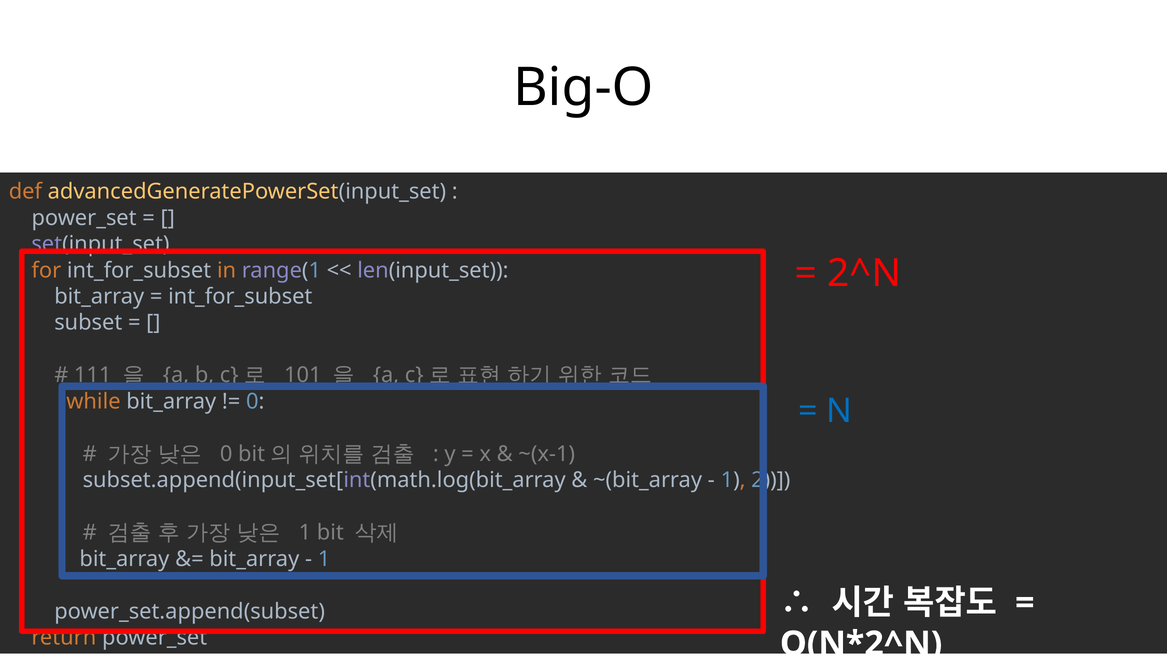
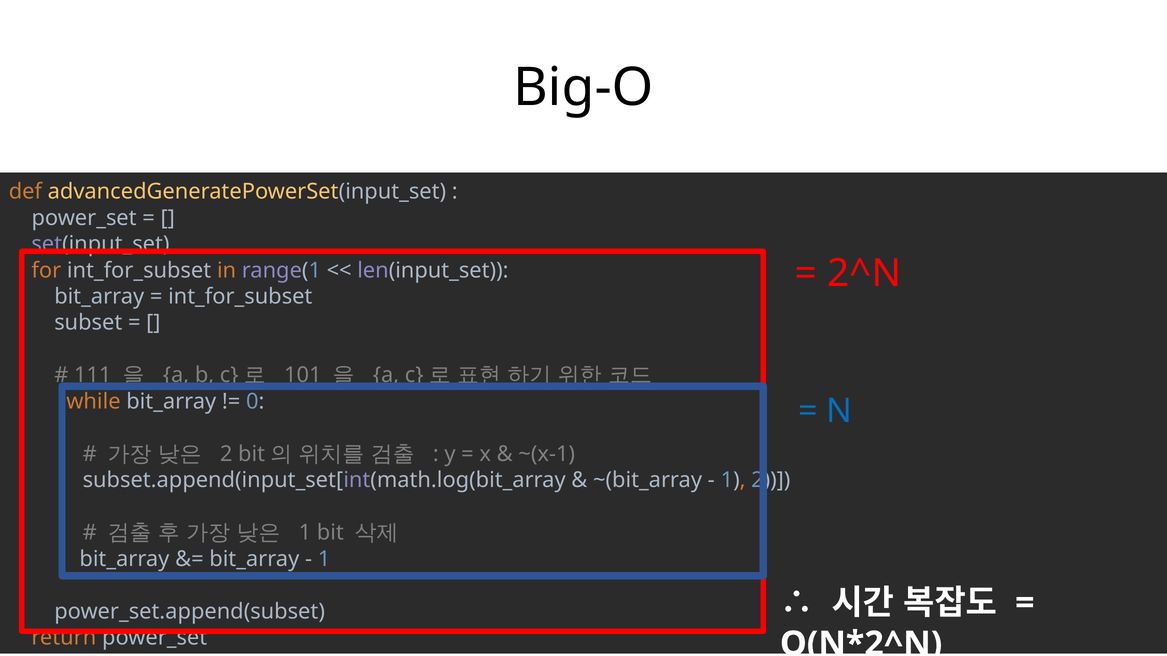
0 at (226, 454): 0 -> 2
